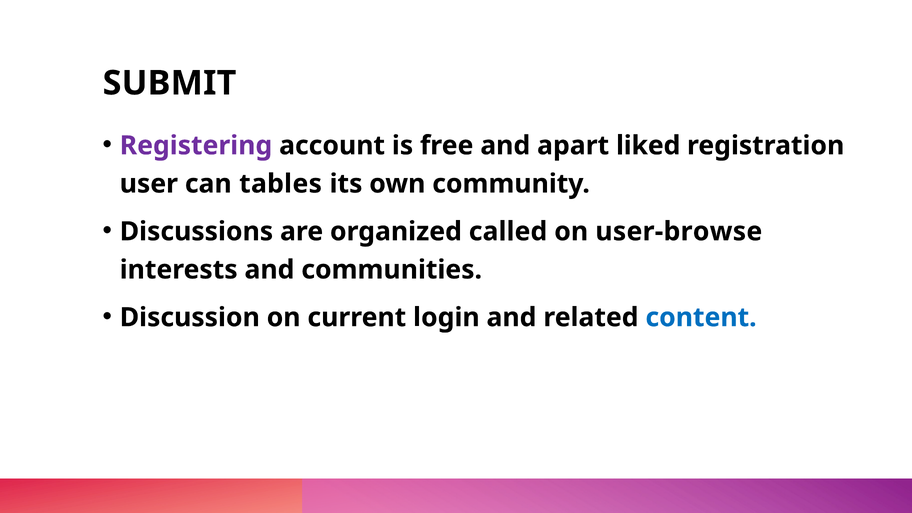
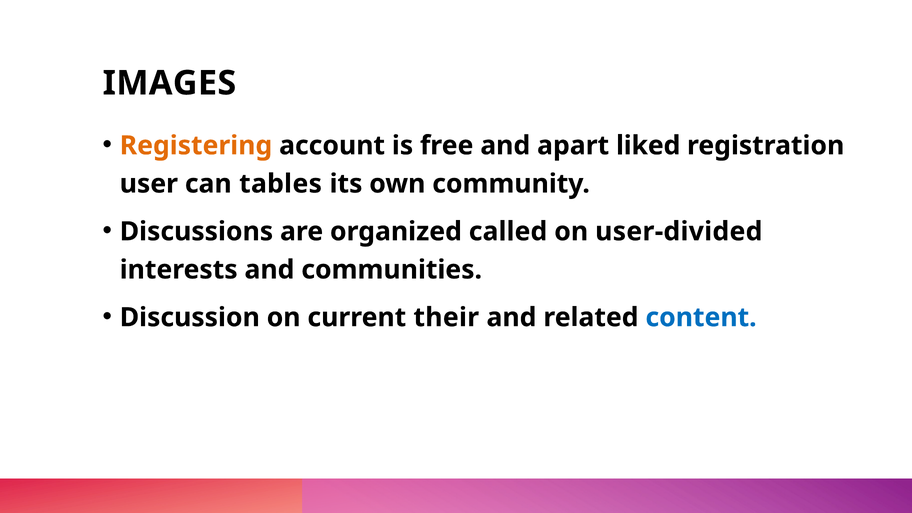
SUBMIT: SUBMIT -> IMAGES
Registering colour: purple -> orange
user-browse: user-browse -> user-divided
login: login -> their
